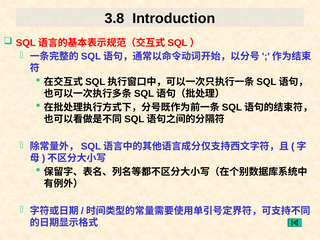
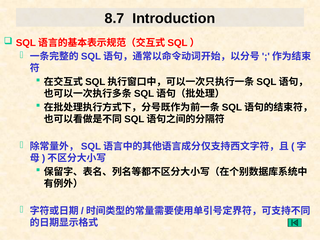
3.8: 3.8 -> 8.7
